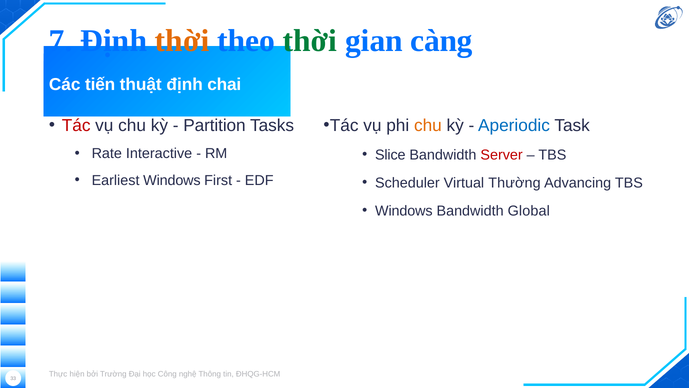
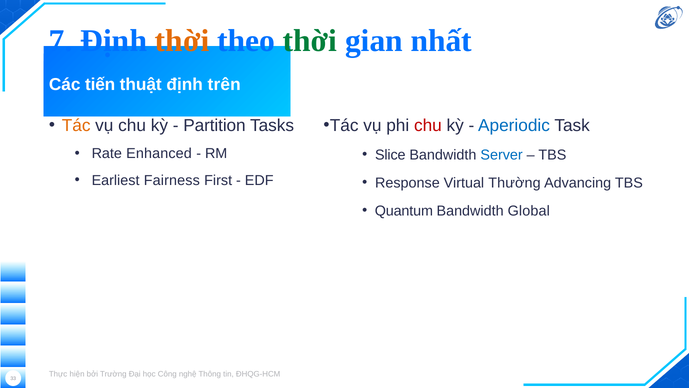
càng: càng -> nhất
chai: chai -> trên
chu at (428, 125) colour: orange -> red
Tác at (76, 125) colour: red -> orange
Interactive: Interactive -> Enhanced
Server colour: red -> blue
Earliest Windows: Windows -> Fairness
Scheduler: Scheduler -> Response
Windows at (404, 211): Windows -> Quantum
